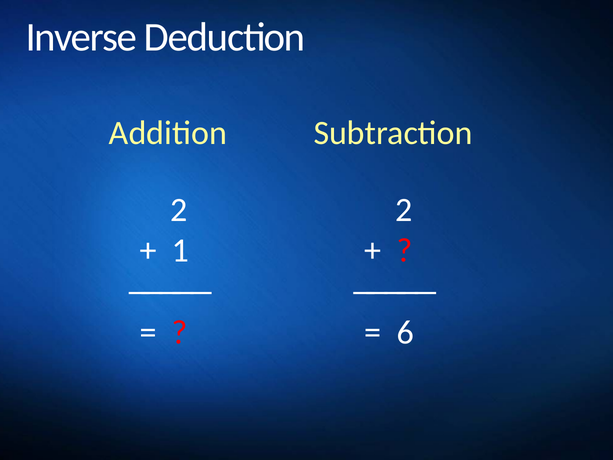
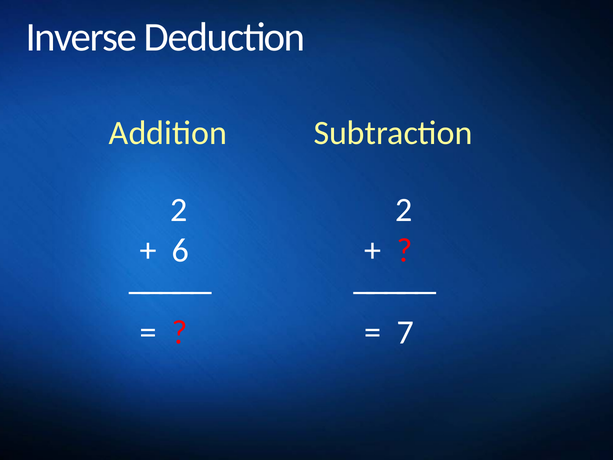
1: 1 -> 6
6: 6 -> 7
